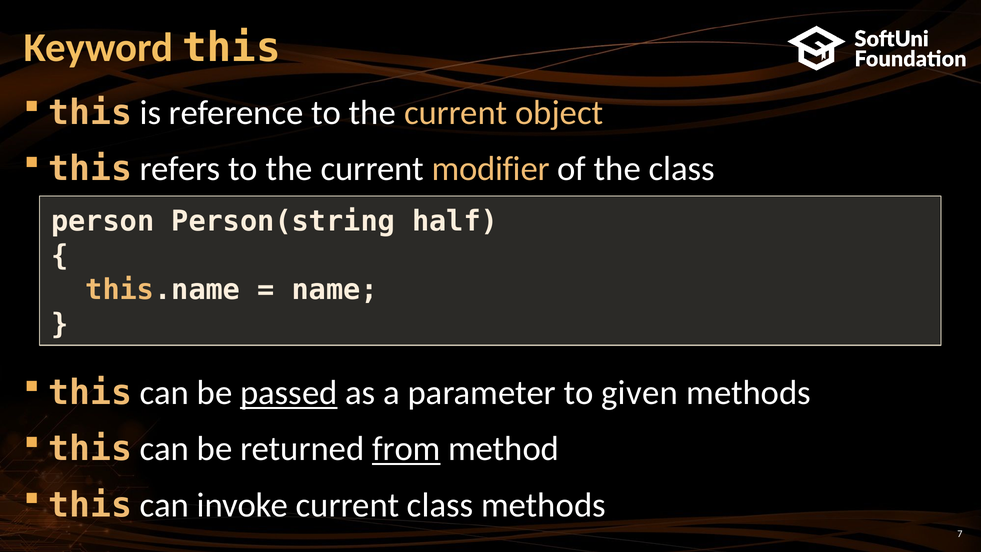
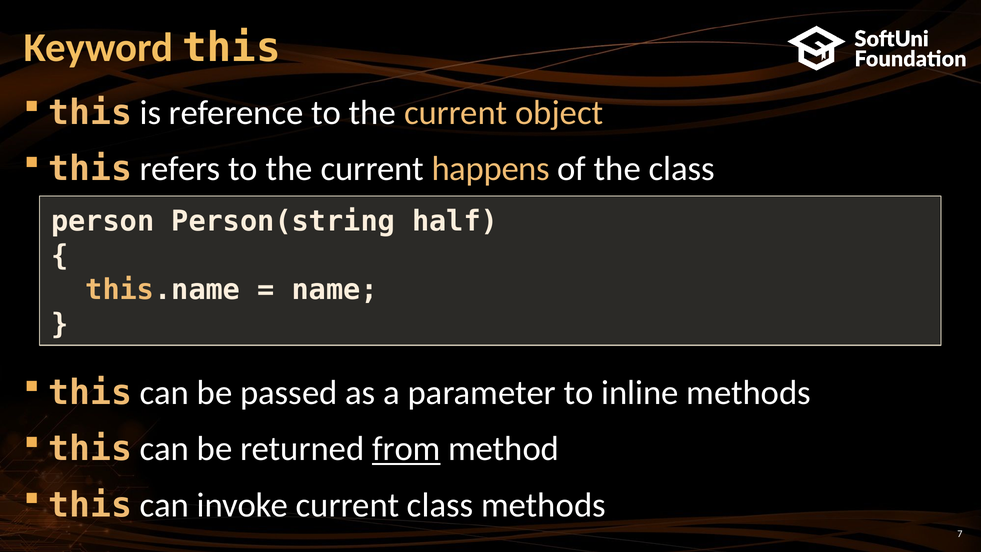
modifier: modifier -> happens
passed underline: present -> none
given: given -> inline
